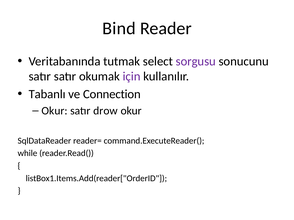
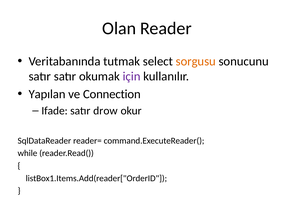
Bind: Bind -> Olan
sorgusu colour: purple -> orange
Tabanlı: Tabanlı -> Yapılan
Okur at (55, 111): Okur -> Ifade
